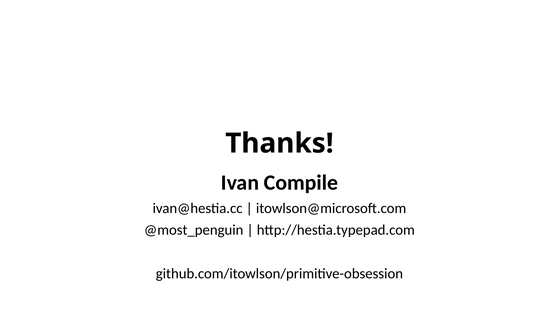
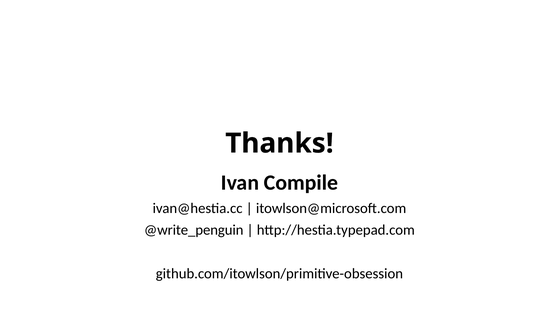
@most_penguin: @most_penguin -> @write_penguin
